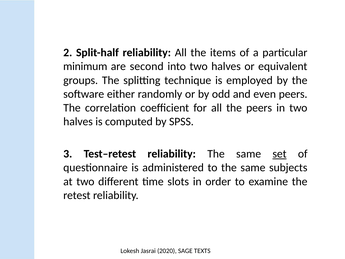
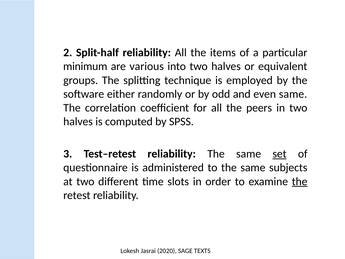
second: second -> various
even peers: peers -> same
the at (300, 181) underline: none -> present
